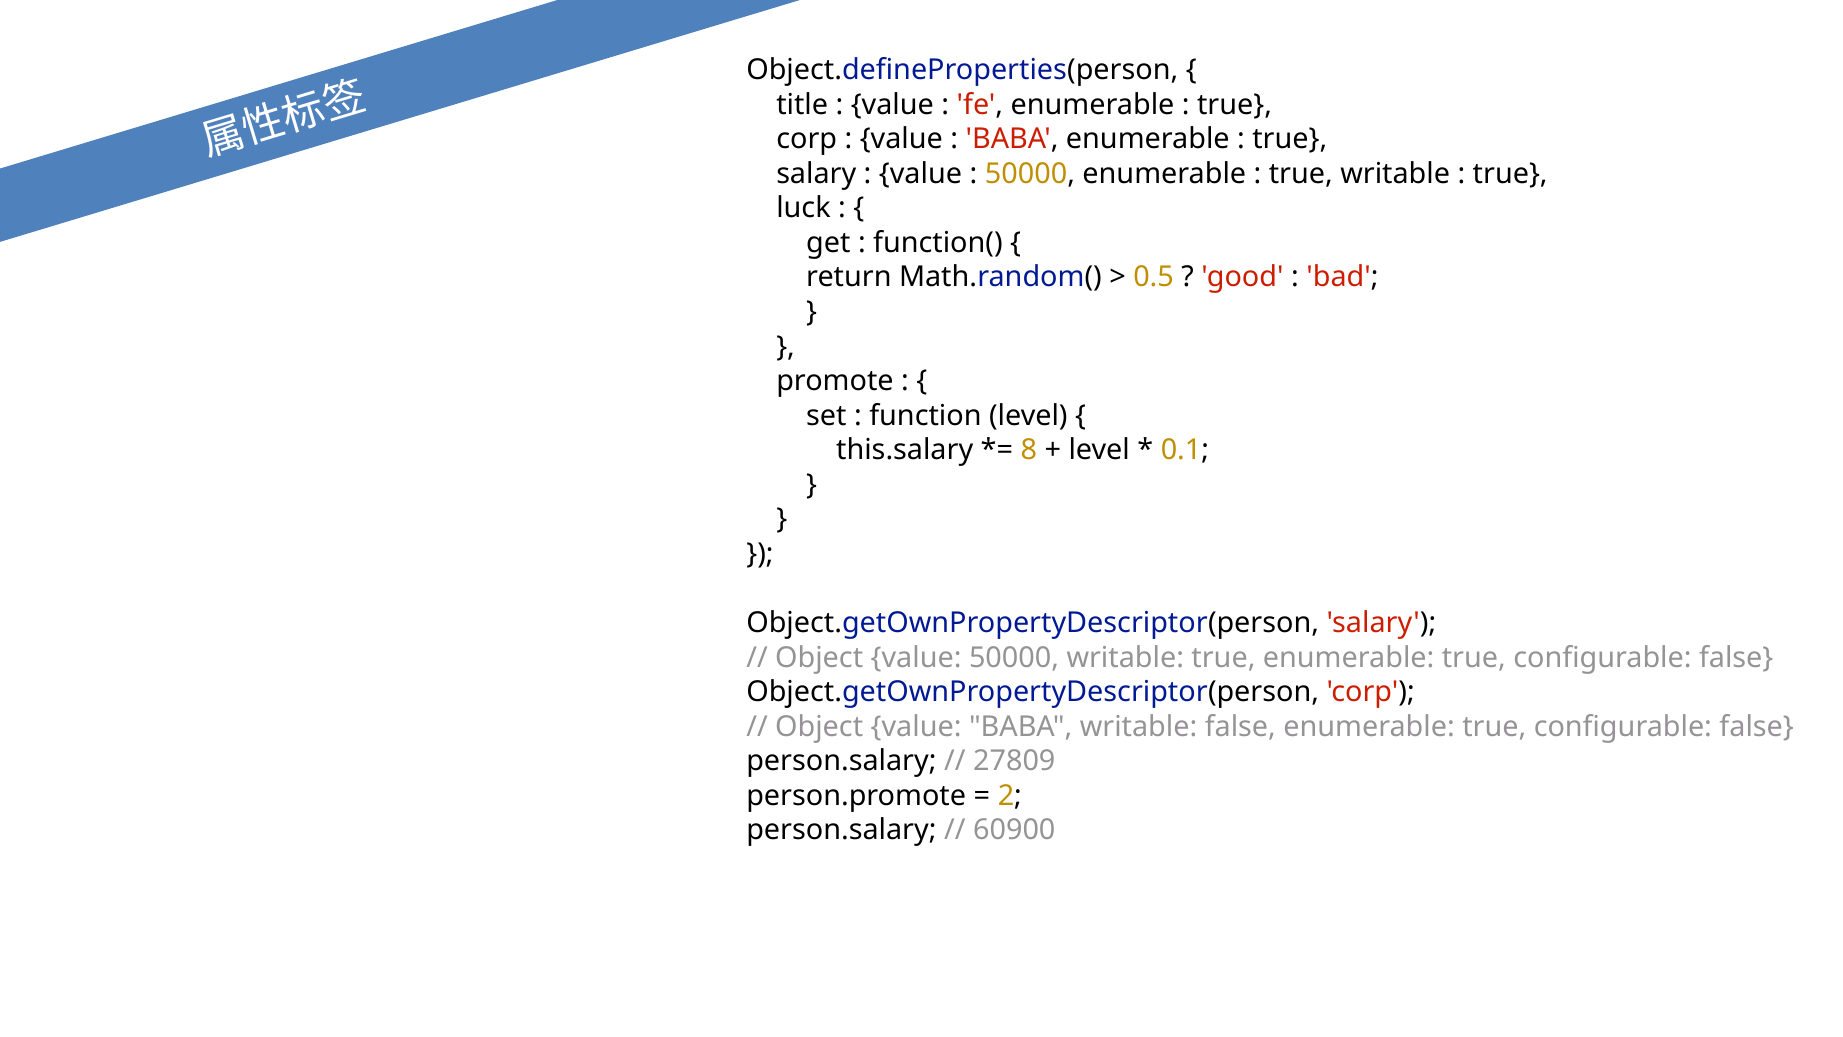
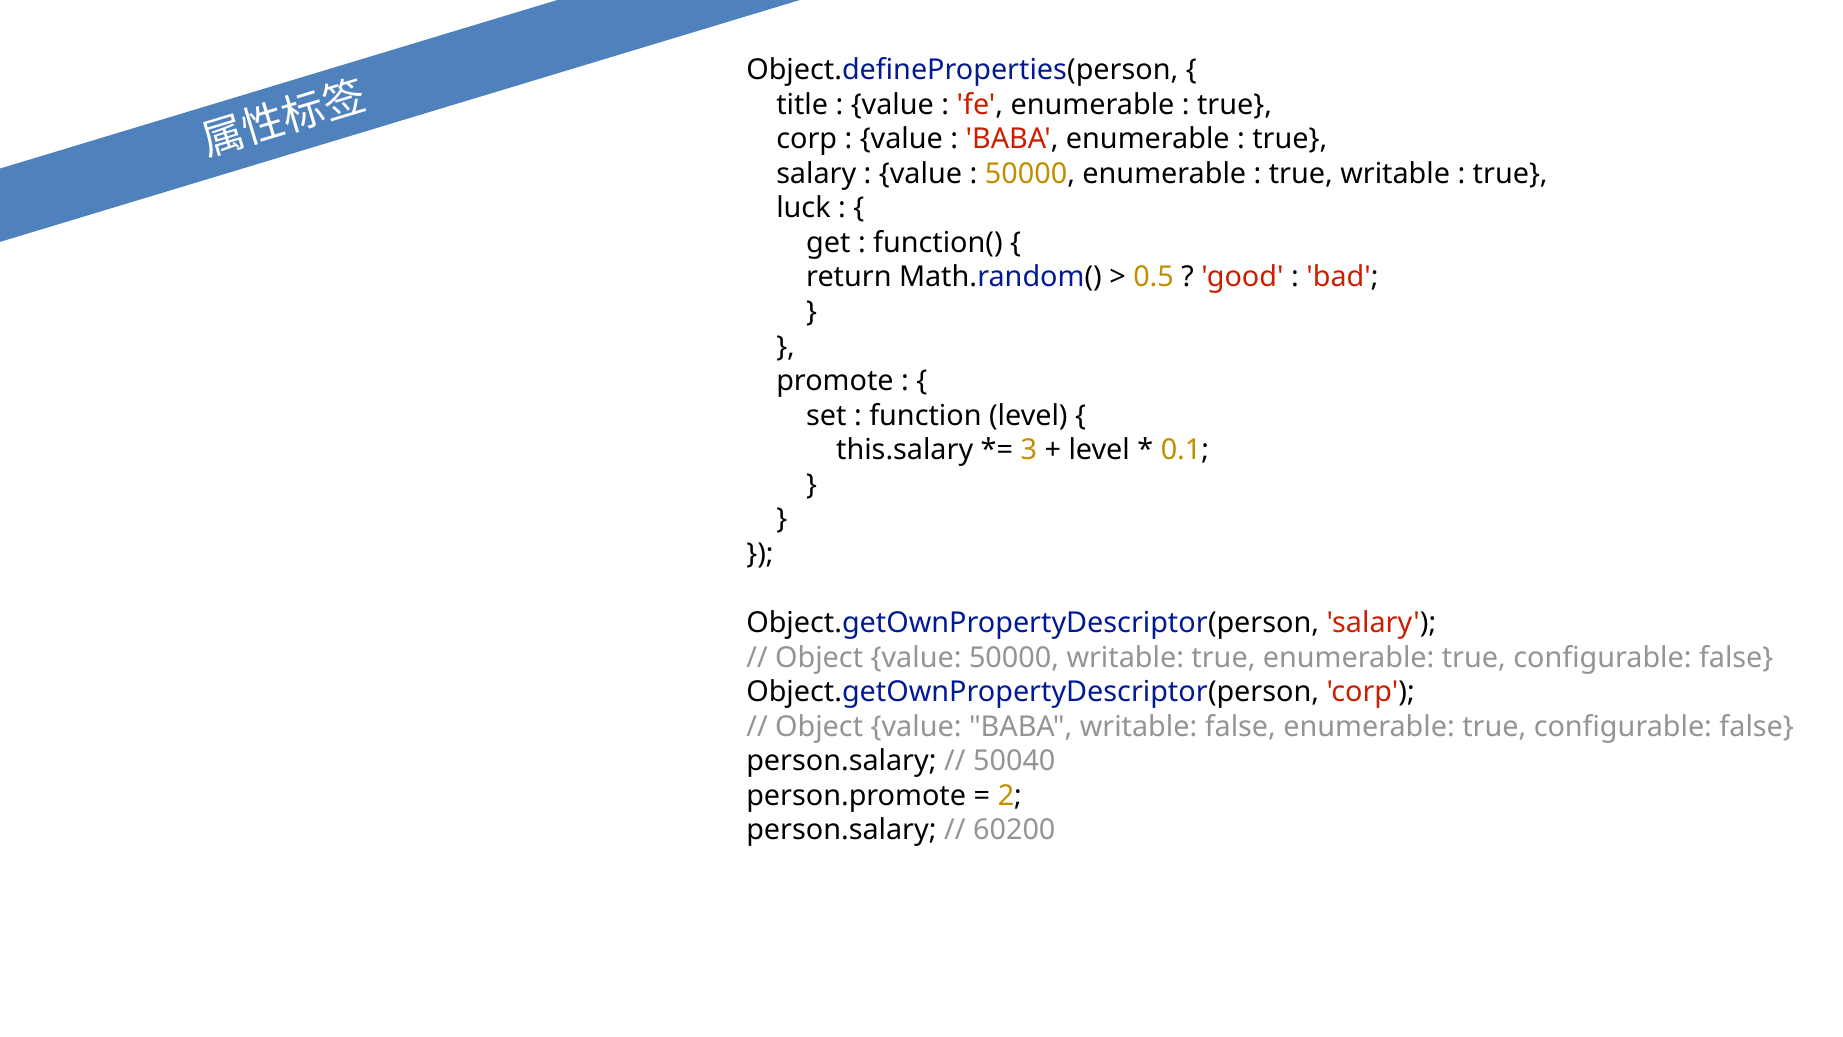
8: 8 -> 3
27809: 27809 -> 50040
60900: 60900 -> 60200
